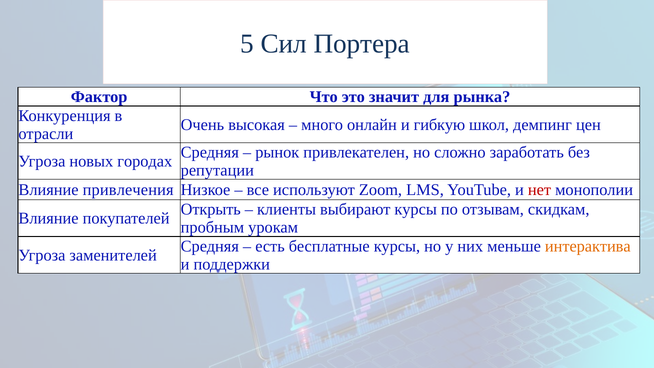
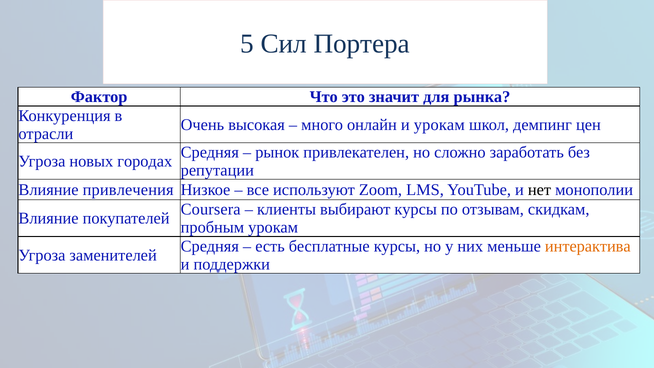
и гибкую: гибкую -> урокам
нет colour: red -> black
Открыть: Открыть -> Coursera
